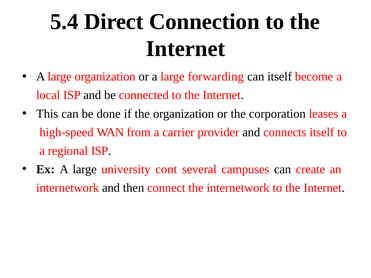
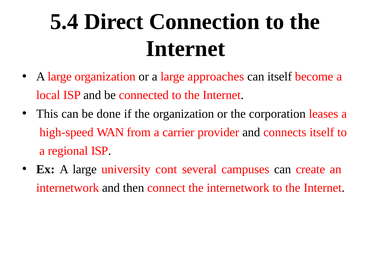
forwarding: forwarding -> approaches
